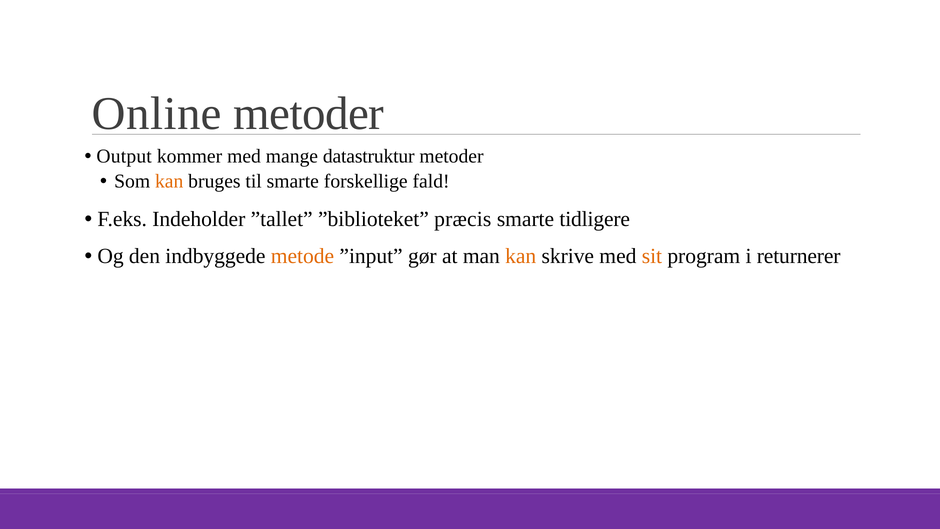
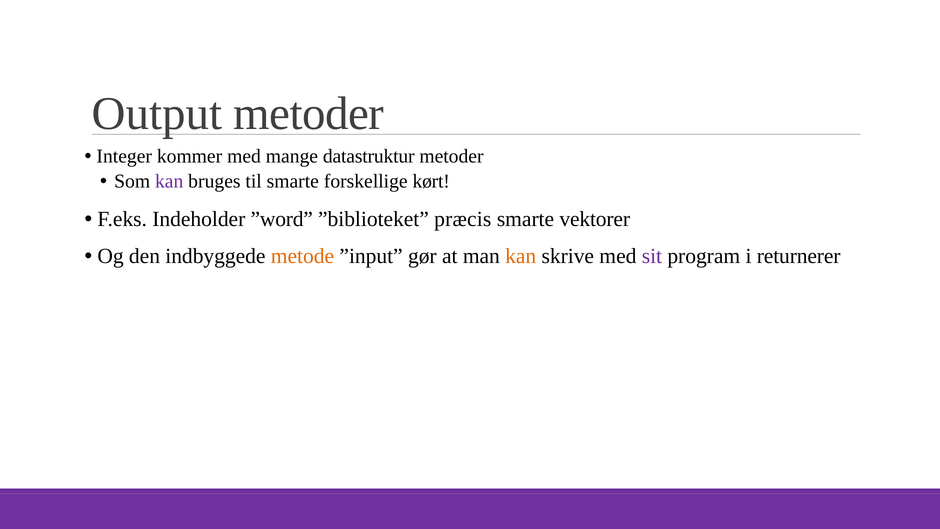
Online: Online -> Output
Output: Output -> Integer
kan at (169, 181) colour: orange -> purple
fald: fald -> kørt
”tallet: ”tallet -> ”word
tidligere: tidligere -> vektorer
sit colour: orange -> purple
